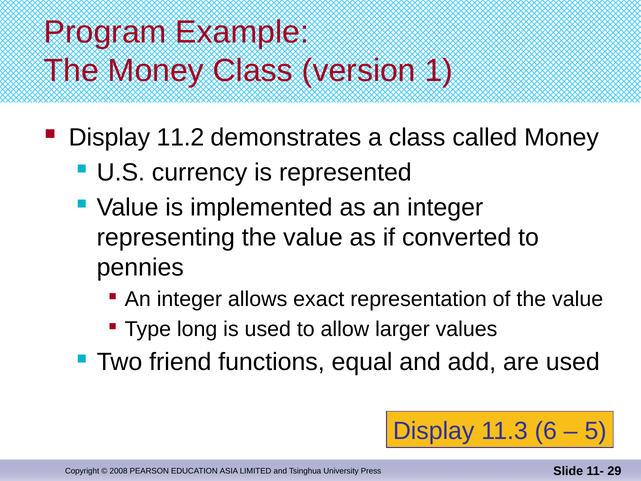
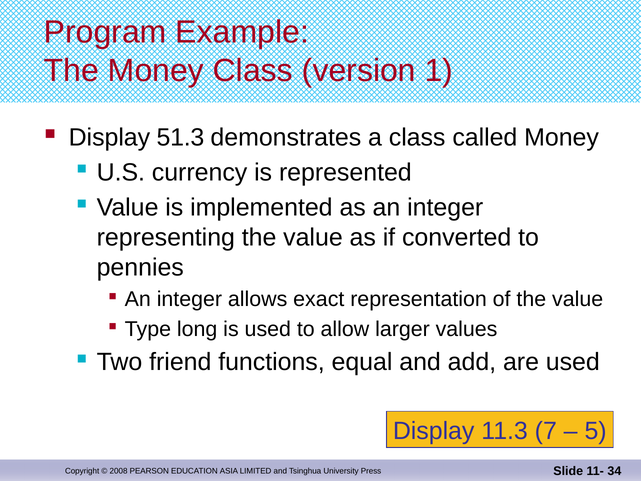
11.2: 11.2 -> 51.3
6: 6 -> 7
29: 29 -> 34
